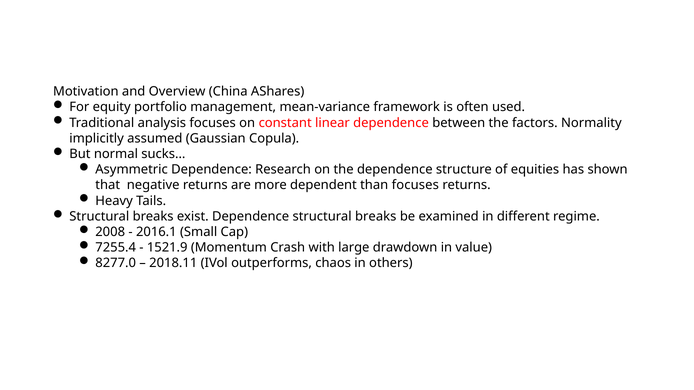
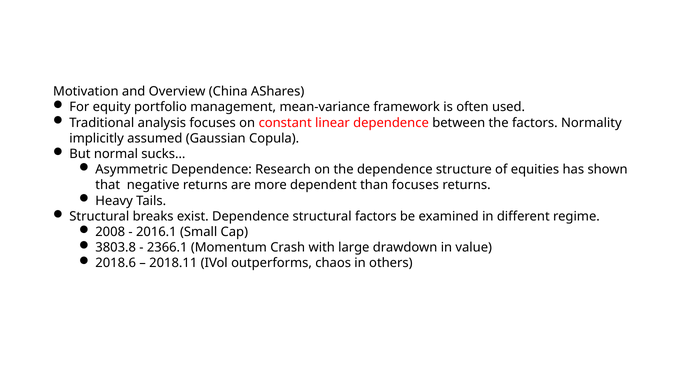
Dependence structural breaks: breaks -> factors
7255.4: 7255.4 -> 3803.8
1521.9: 1521.9 -> 2366.1
8277.0: 8277.0 -> 2018.6
